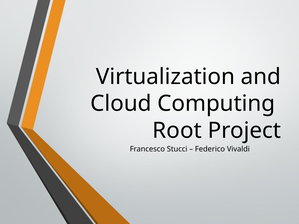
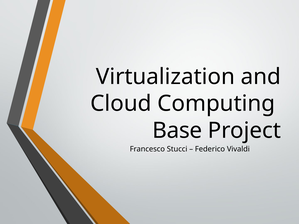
Root: Root -> Base
